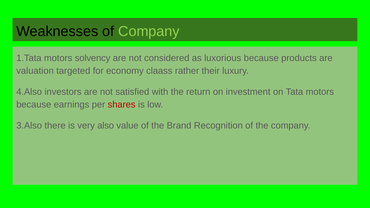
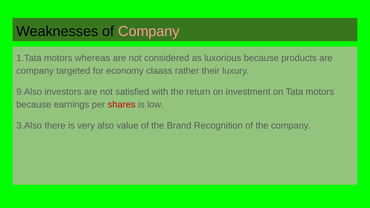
Company at (149, 31) colour: light green -> pink
solvency: solvency -> whereas
valuation at (35, 71): valuation -> company
4.Also: 4.Also -> 9.Also
